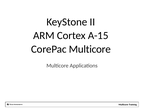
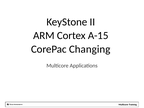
CorePac Multicore: Multicore -> Changing
